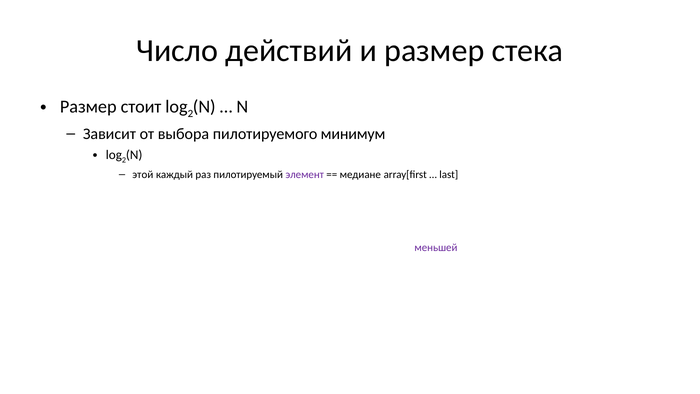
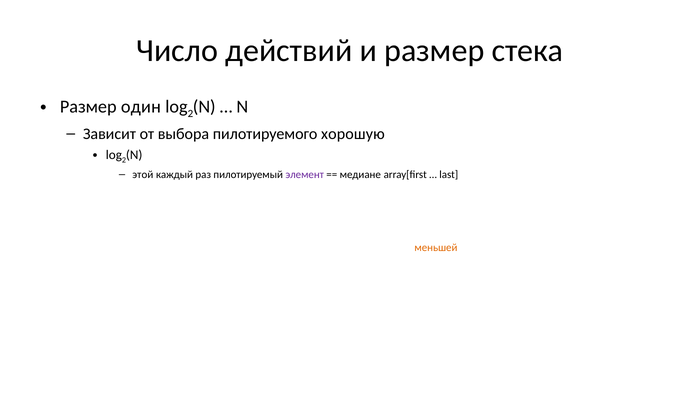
стоит: стоит -> один
минимум: минимум -> хорошую
меньшей colour: purple -> orange
